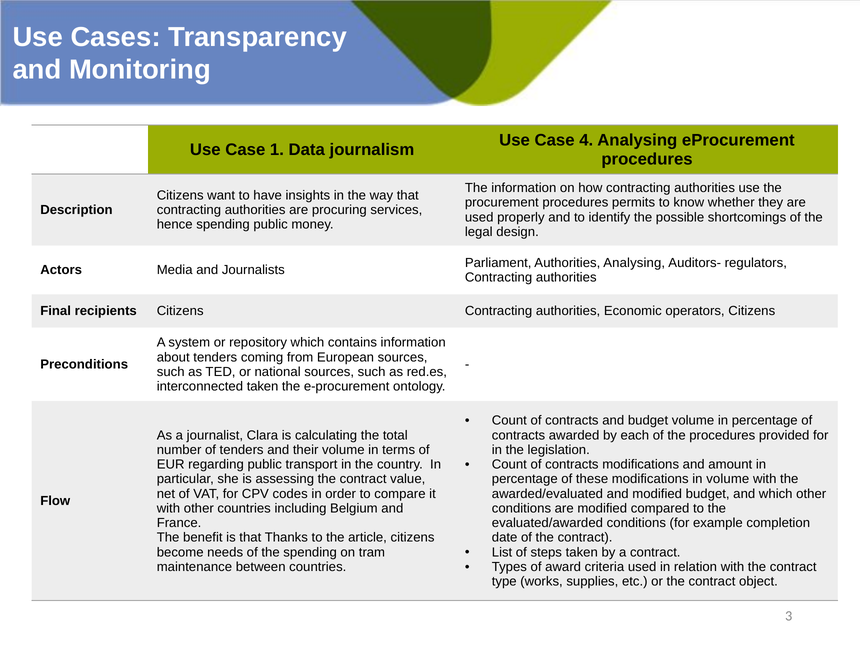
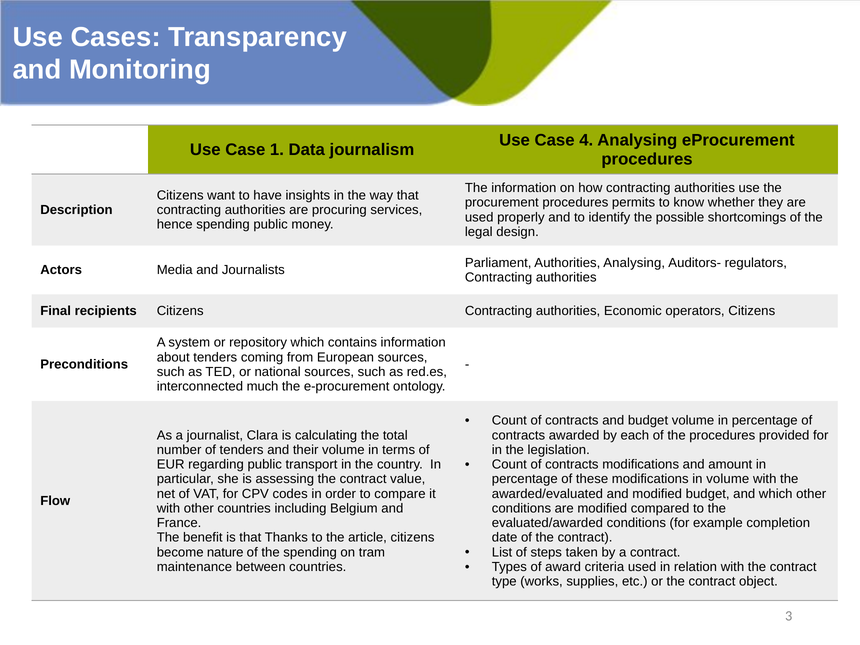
interconnected taken: taken -> much
needs: needs -> nature
